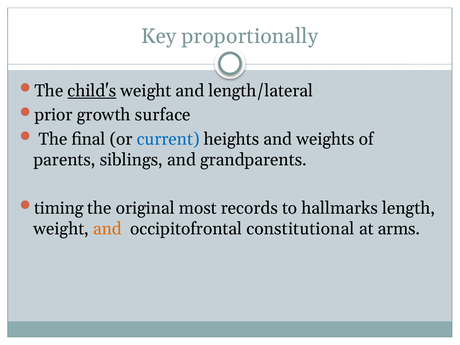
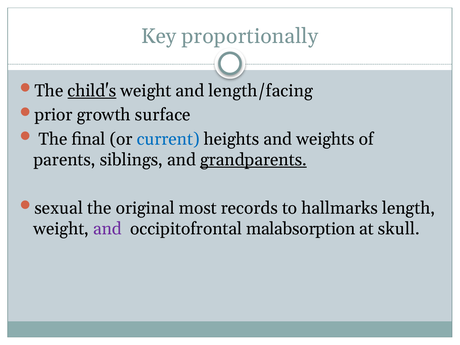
length/lateral: length/lateral -> length/facing
grandparents underline: none -> present
timing: timing -> sexual
and at (107, 229) colour: orange -> purple
constitutional: constitutional -> malabsorption
arms: arms -> skull
